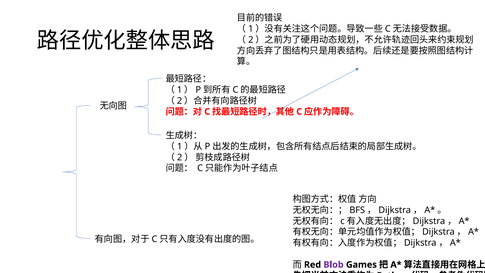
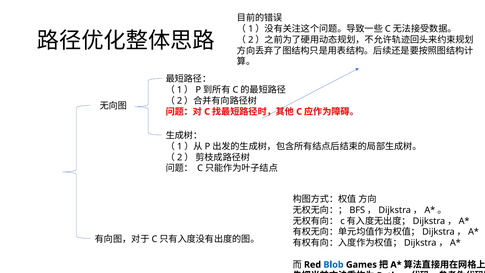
Blob colour: purple -> blue
